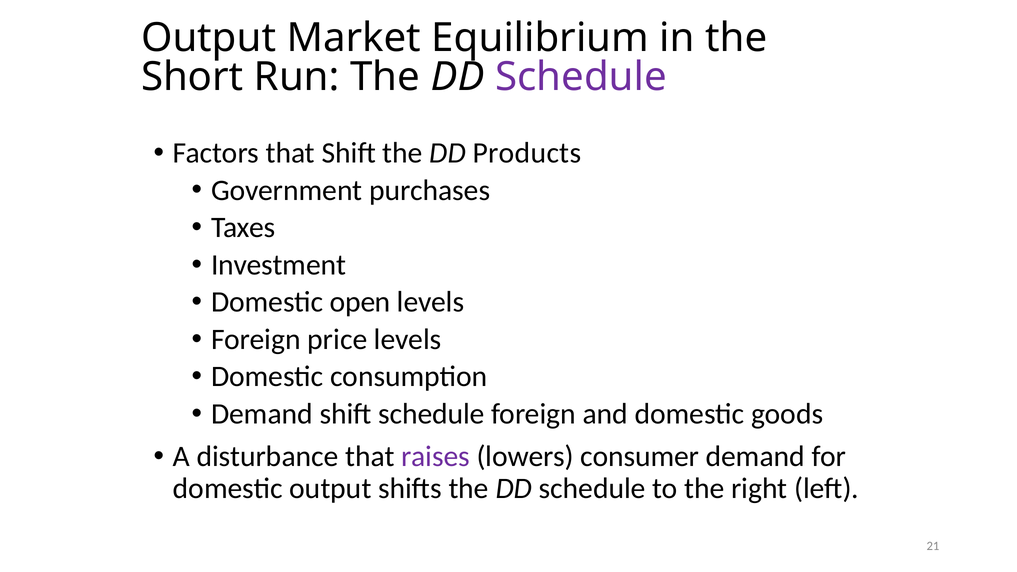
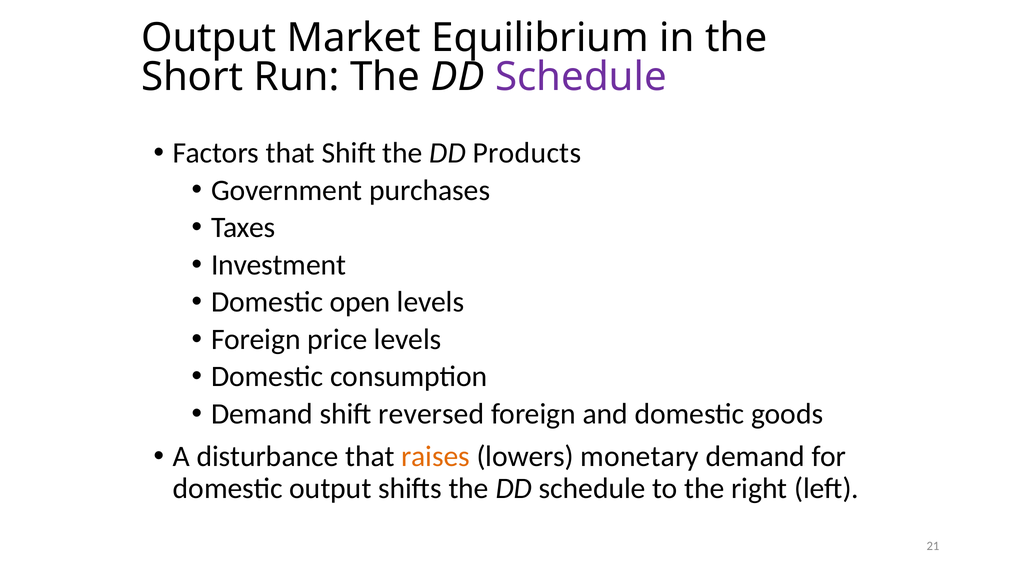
shift schedule: schedule -> reversed
raises colour: purple -> orange
consumer: consumer -> monetary
